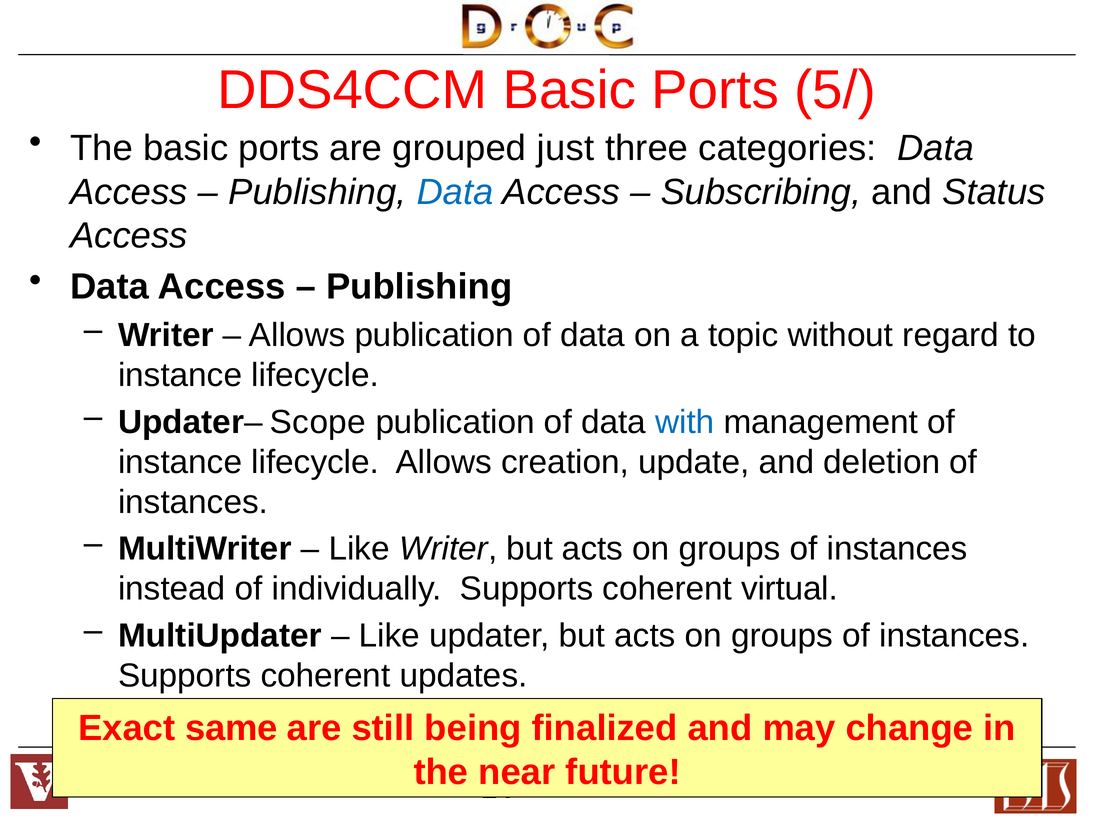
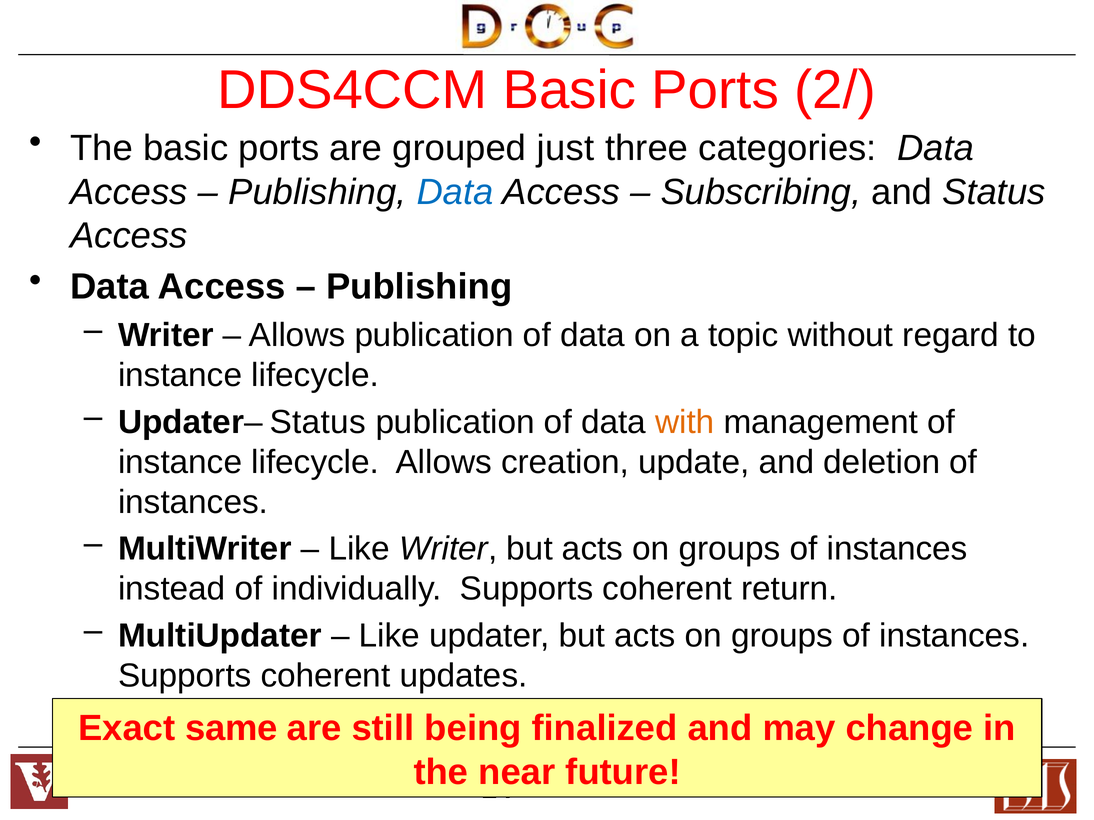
5/: 5/ -> 2/
Updater– Scope: Scope -> Status
with colour: blue -> orange
virtual: virtual -> return
